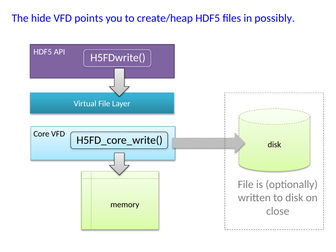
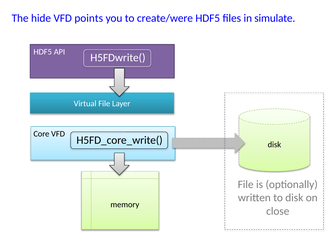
create/heap: create/heap -> create/were
possibly: possibly -> simulate
